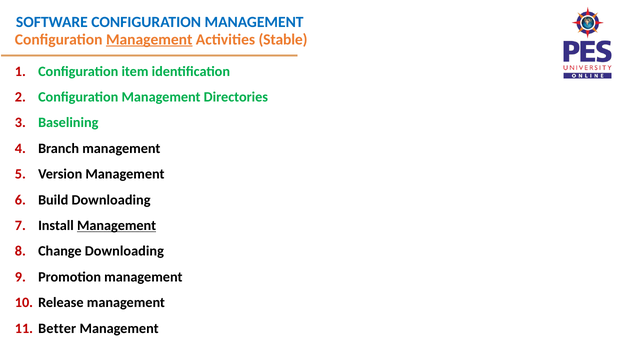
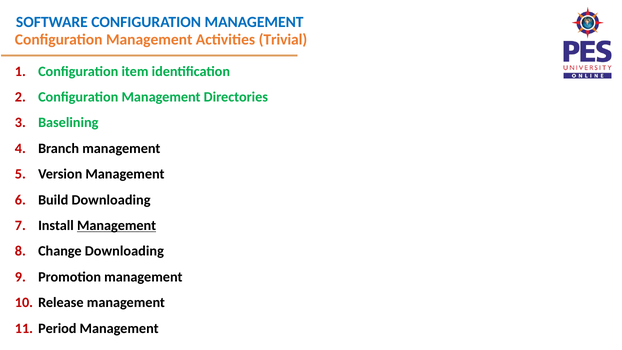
Management at (149, 39) underline: present -> none
Stable: Stable -> Trivial
Better: Better -> Period
